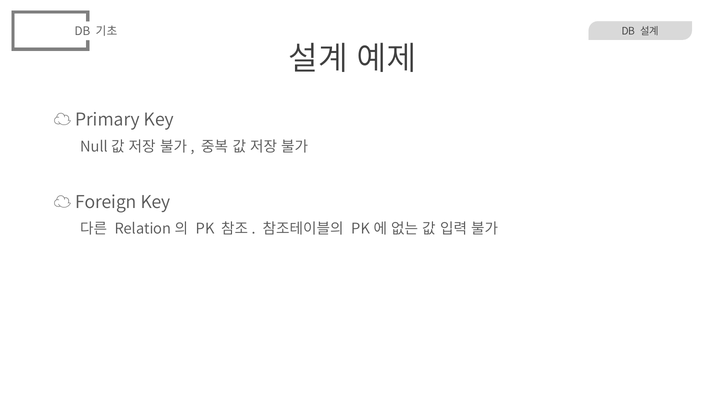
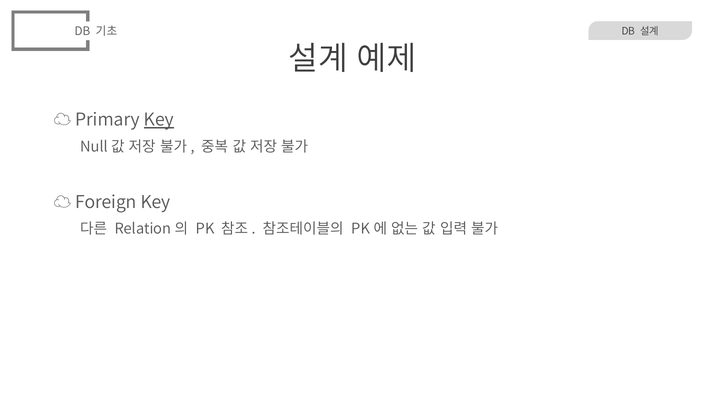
Key at (159, 120) underline: none -> present
